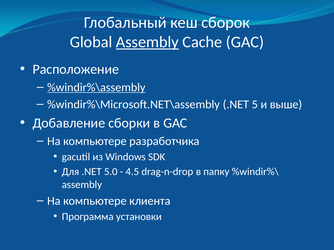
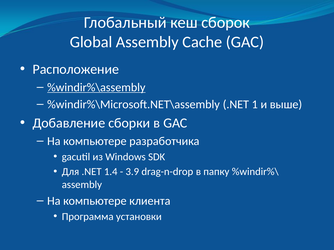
Assembly at (147, 42) underline: present -> none
5: 5 -> 1
5.0: 5.0 -> 1.4
4.5: 4.5 -> 3.9
